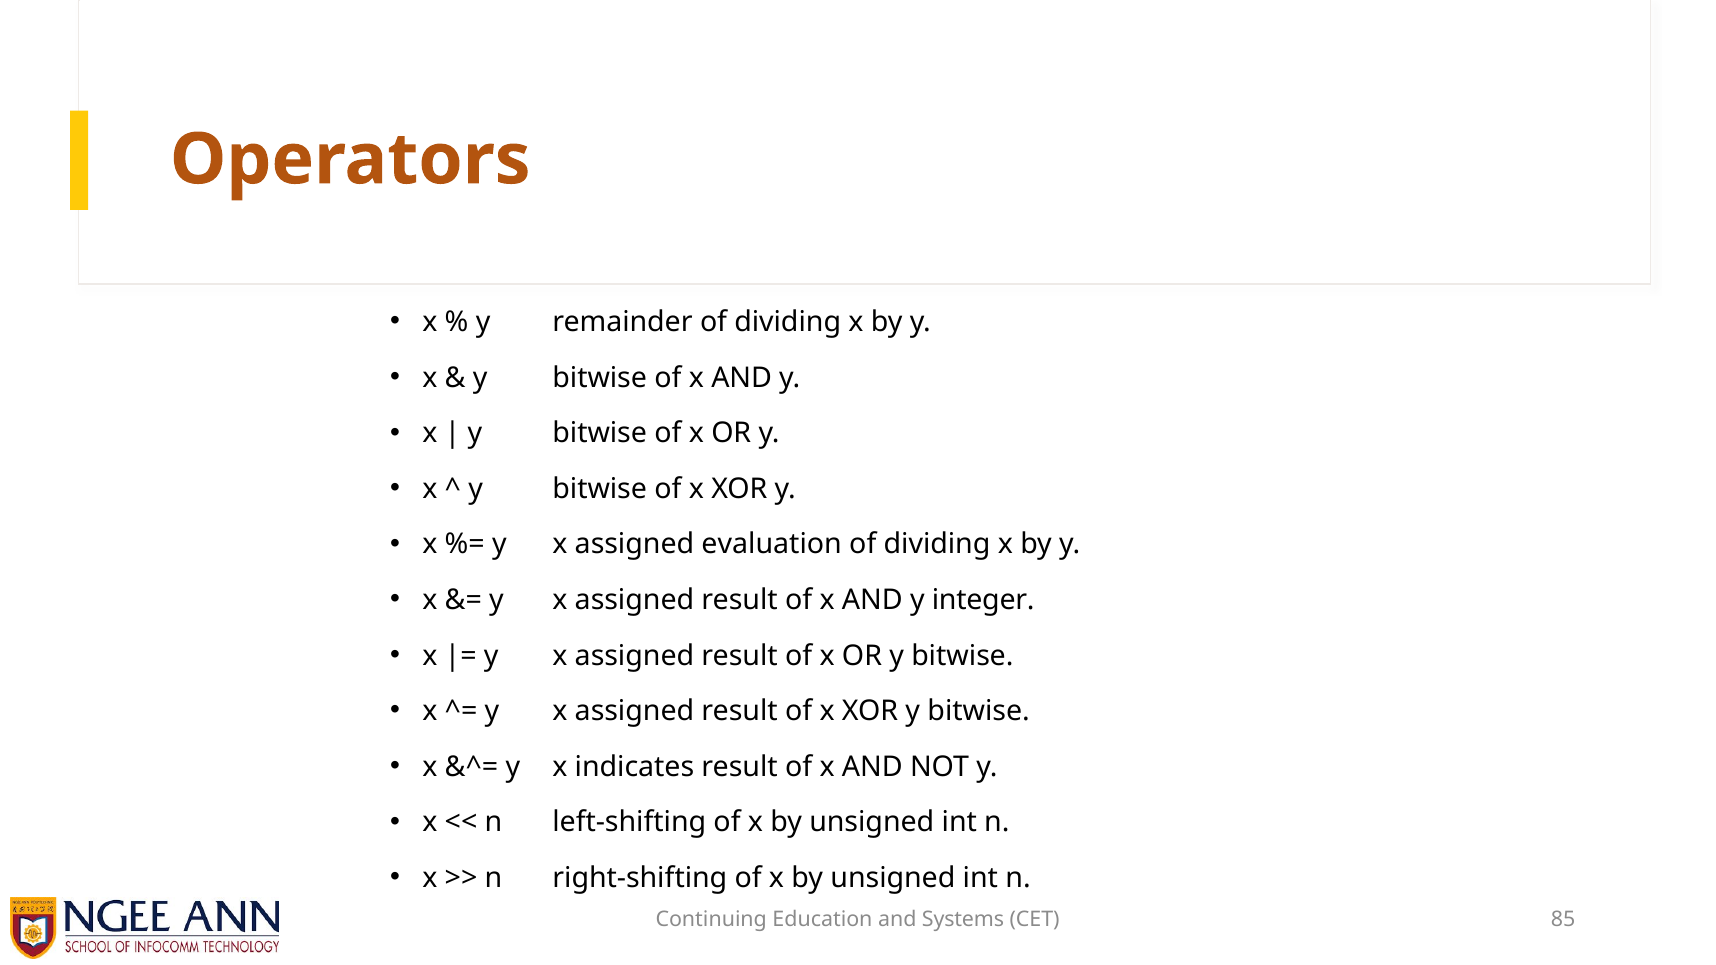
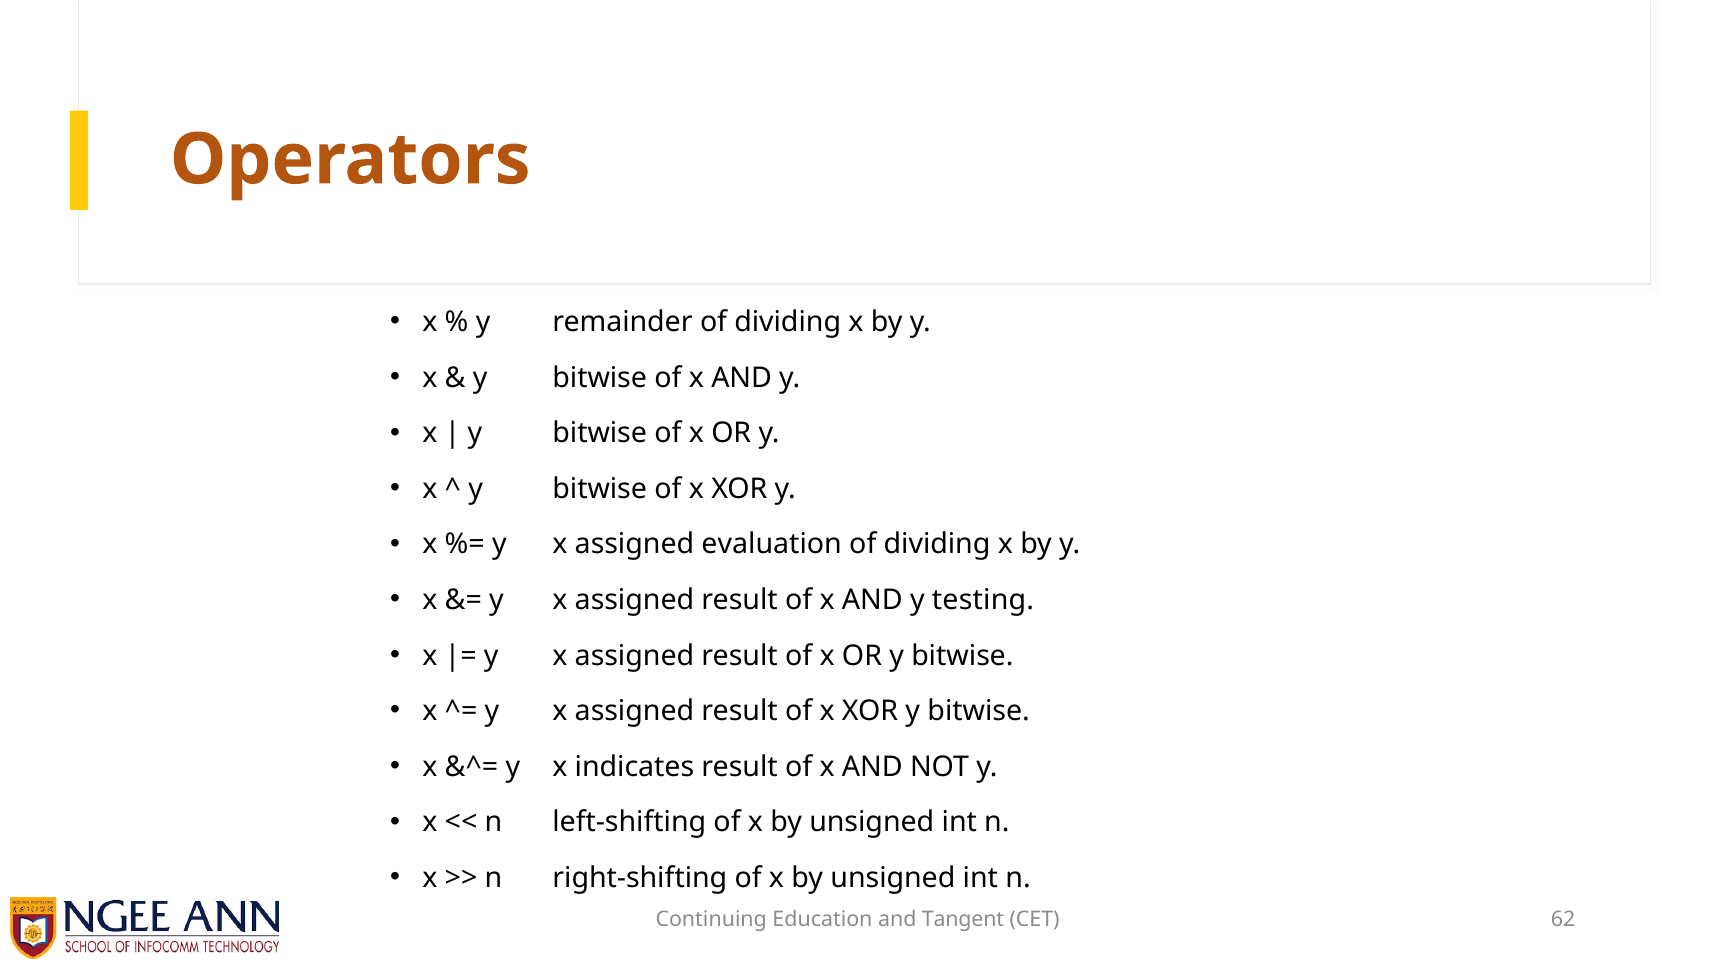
integer: integer -> testing
Systems: Systems -> Tangent
85: 85 -> 62
